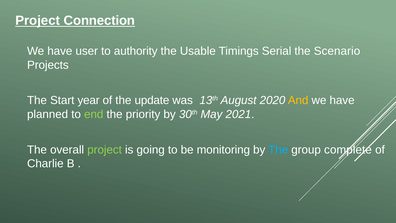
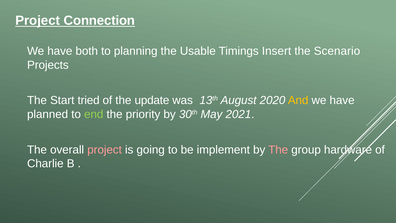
user: user -> both
authority: authority -> planning
Serial: Serial -> Insert
year: year -> tried
project at (105, 150) colour: light green -> pink
monitoring: monitoring -> implement
The at (278, 150) colour: light blue -> pink
complete: complete -> hardware
